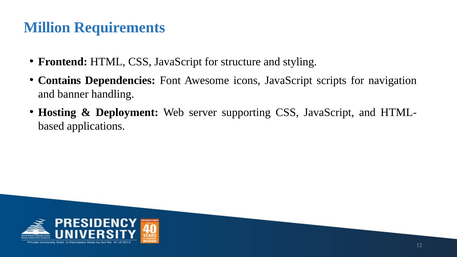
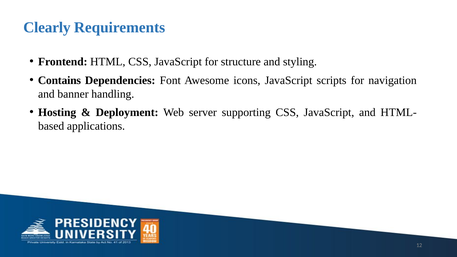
Million: Million -> Clearly
